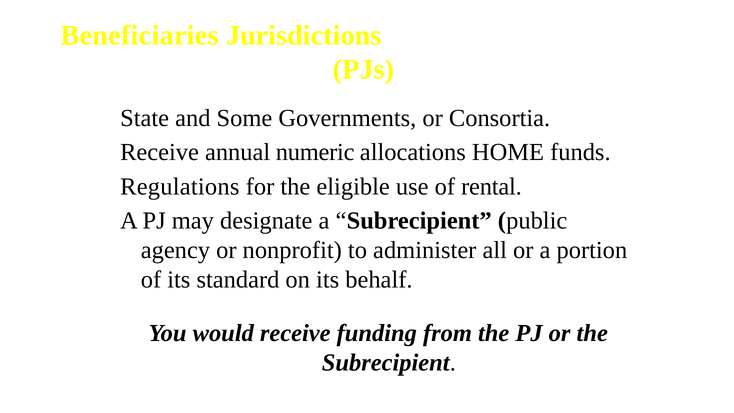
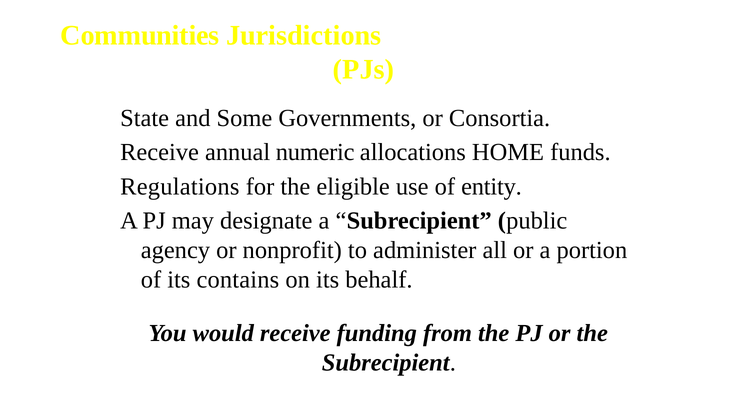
Beneficiaries: Beneficiaries -> Communities
rental: rental -> entity
standard: standard -> contains
